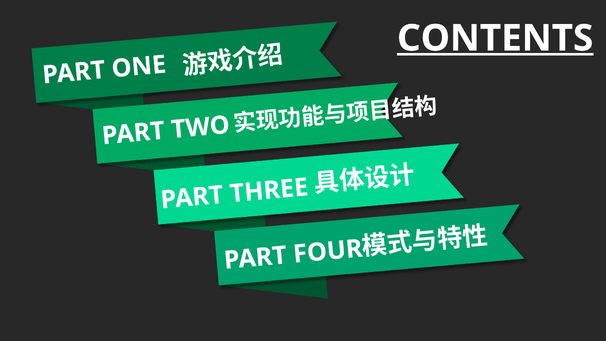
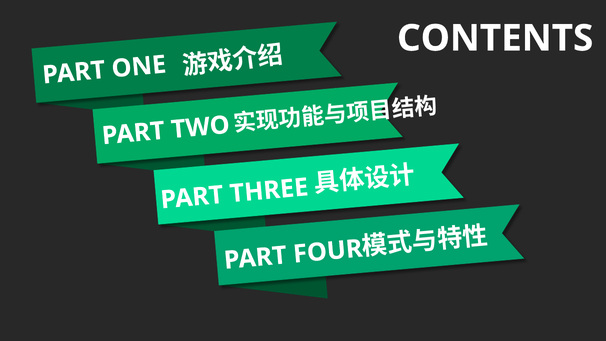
CONTENTS underline: present -> none
